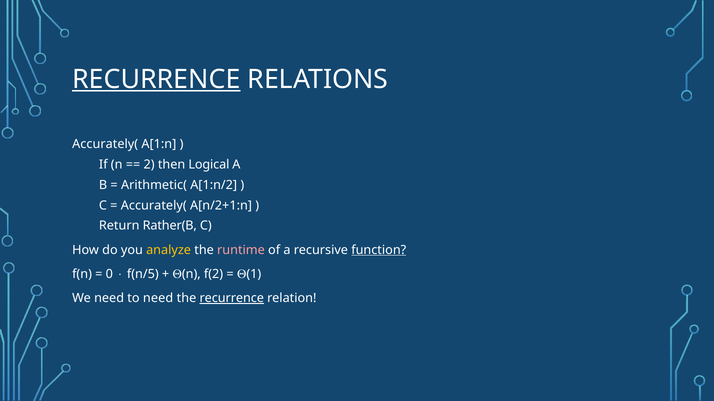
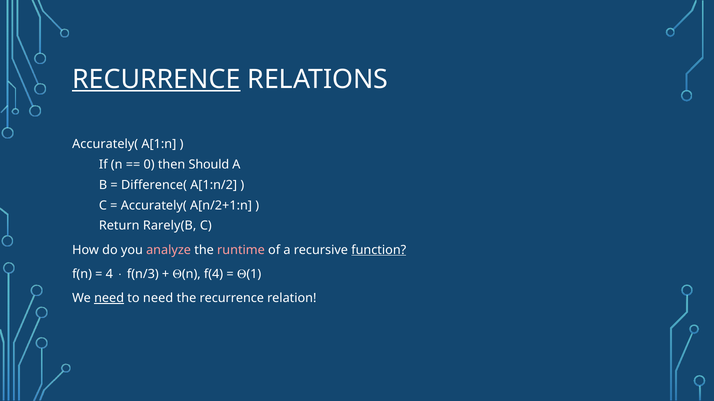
2: 2 -> 0
Logical: Logical -> Should
Arithmetic(: Arithmetic( -> Difference(
Rather(B: Rather(B -> Rarely(B
analyze colour: yellow -> pink
0: 0 -> 4
f(n/5: f(n/5 -> f(n/3
f(2: f(2 -> f(4
need at (109, 299) underline: none -> present
recurrence at (232, 299) underline: present -> none
